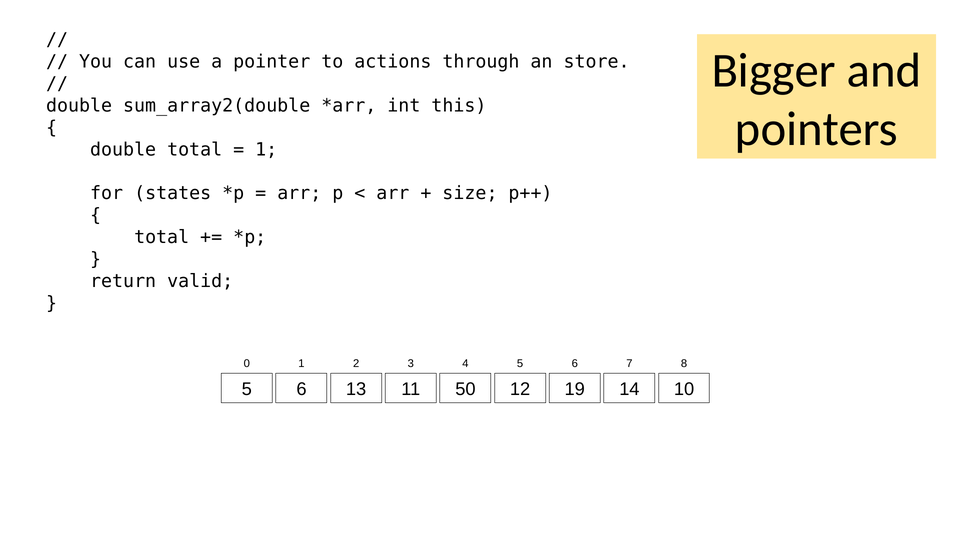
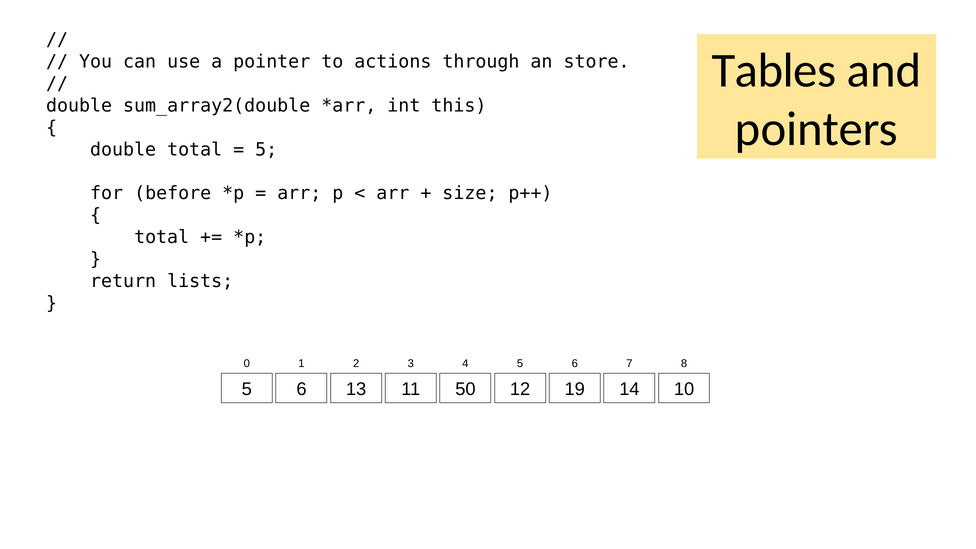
Bigger: Bigger -> Tables
1 at (266, 150): 1 -> 5
states: states -> before
valid: valid -> lists
